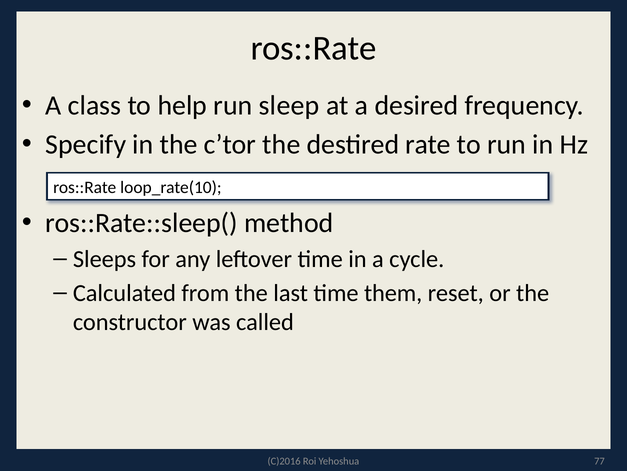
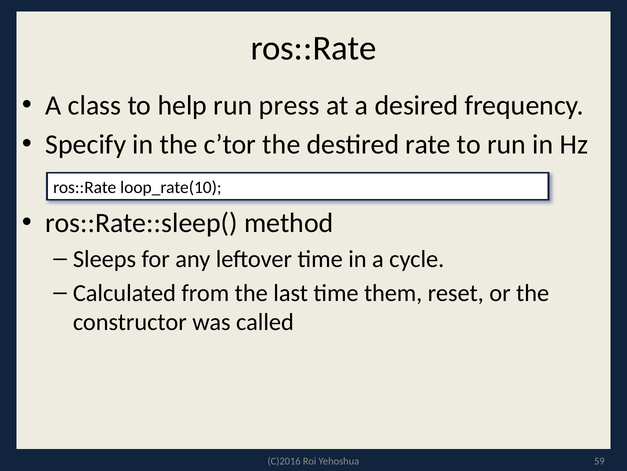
sleep: sleep -> press
77: 77 -> 59
